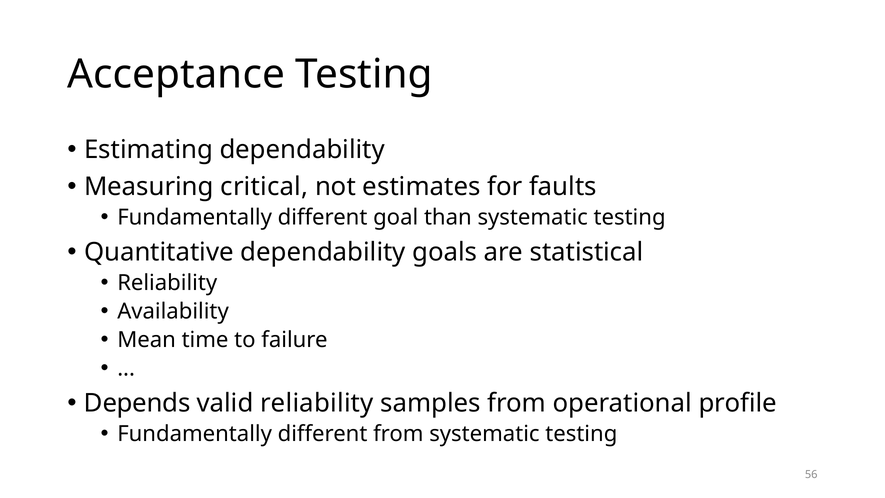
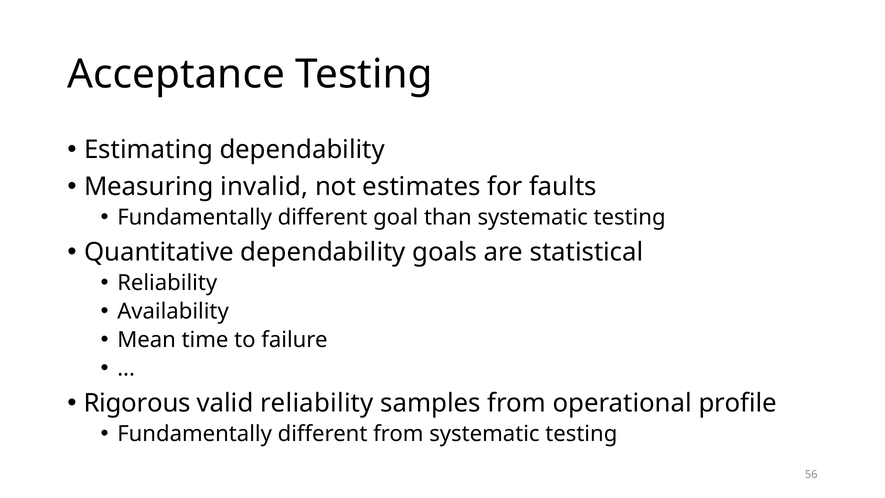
critical: critical -> invalid
Depends: Depends -> Rigorous
